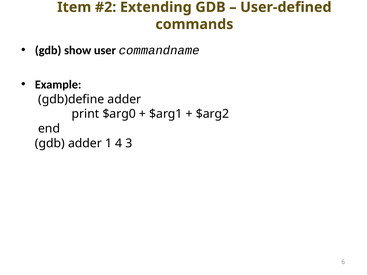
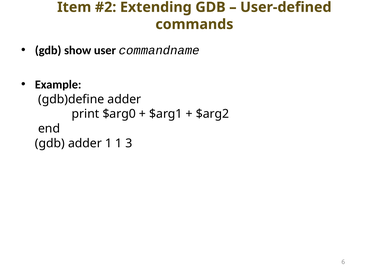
1 4: 4 -> 1
